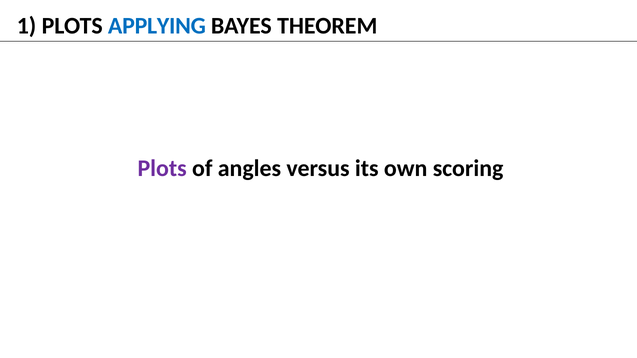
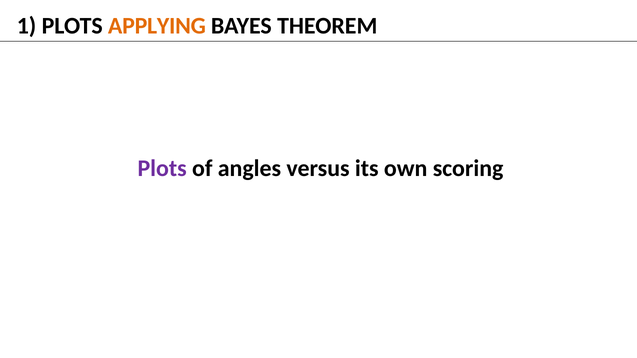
APPLYING colour: blue -> orange
